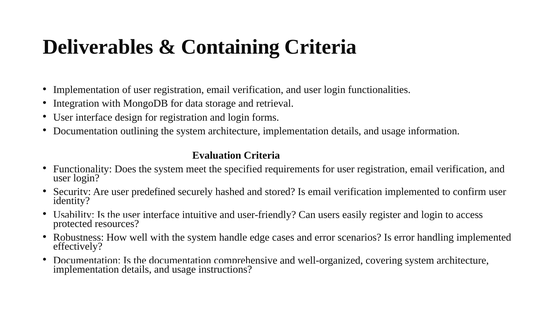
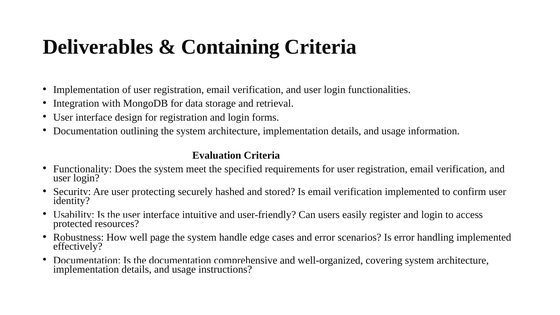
predefined: predefined -> protecting
well with: with -> page
